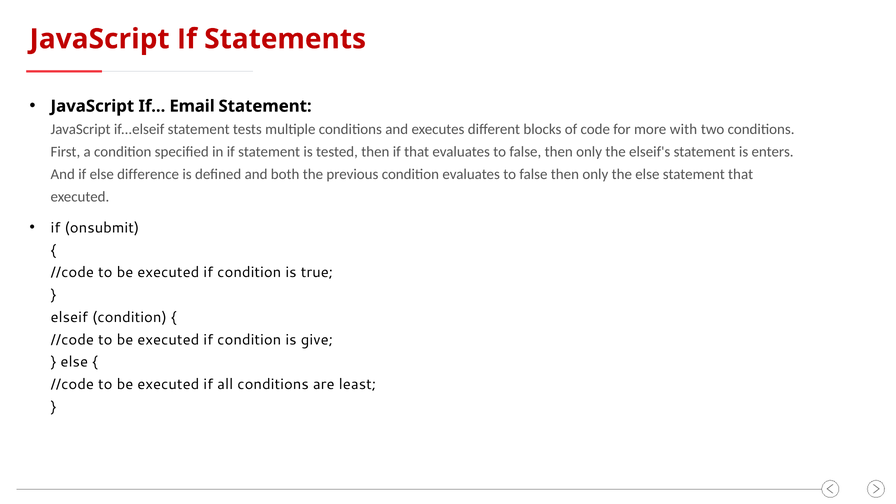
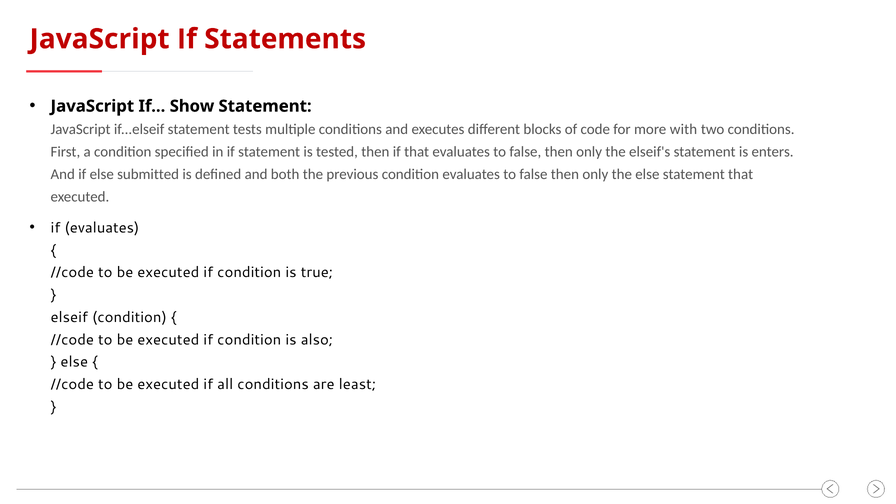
Email: Email -> Show
difference: difference -> submitted
if onsubmit: onsubmit -> evaluates
give: give -> also
